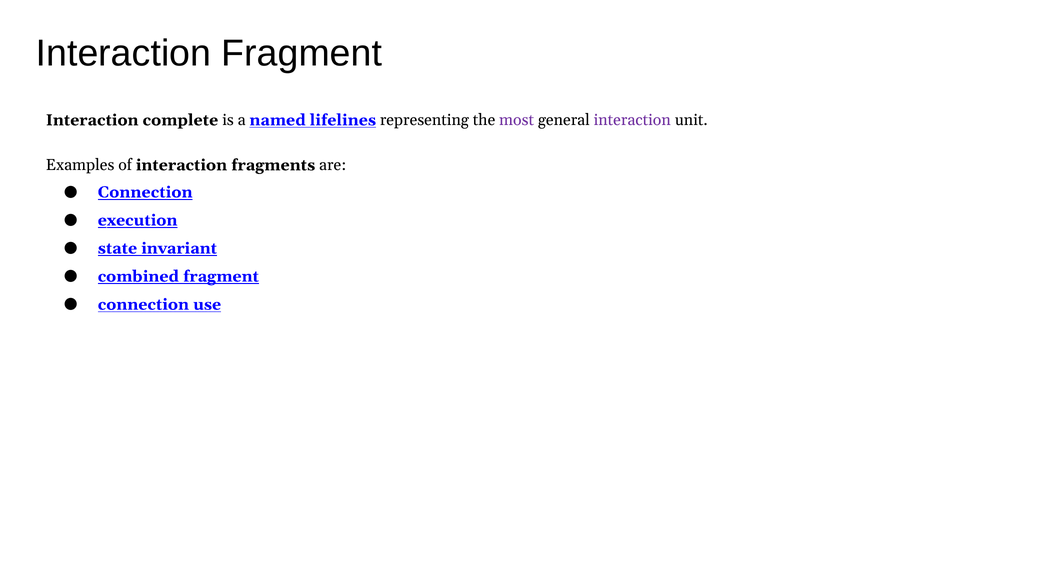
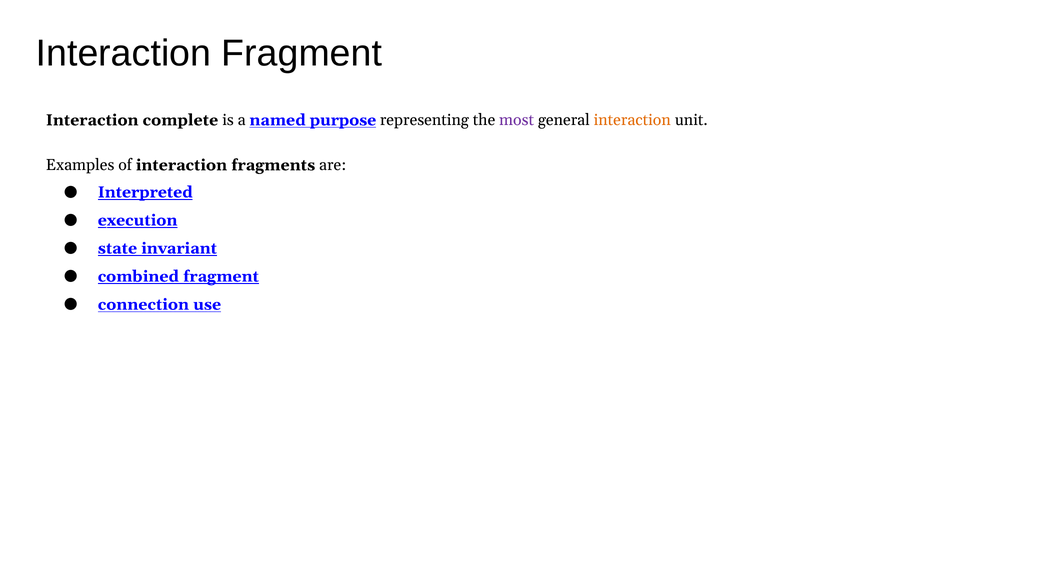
lifelines: lifelines -> purpose
interaction at (632, 120) colour: purple -> orange
Connection at (145, 192): Connection -> Interpreted
